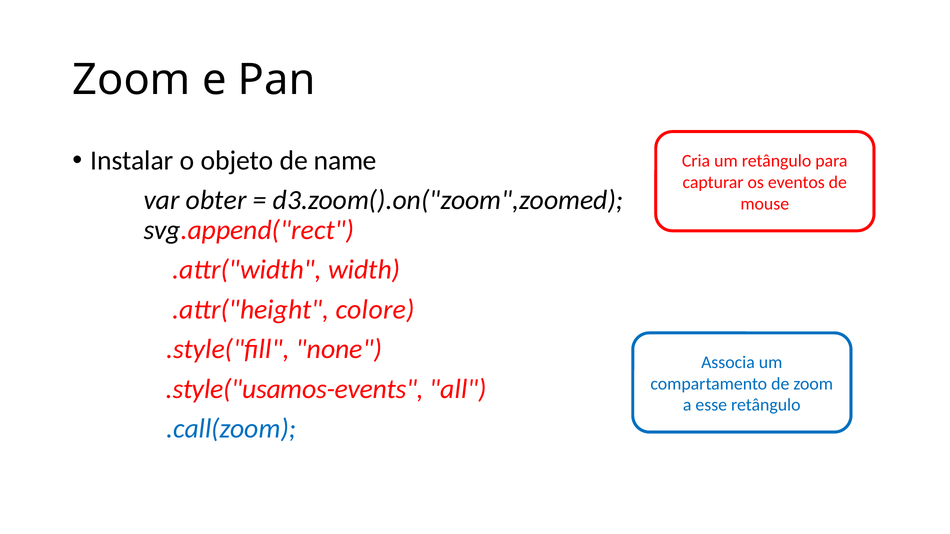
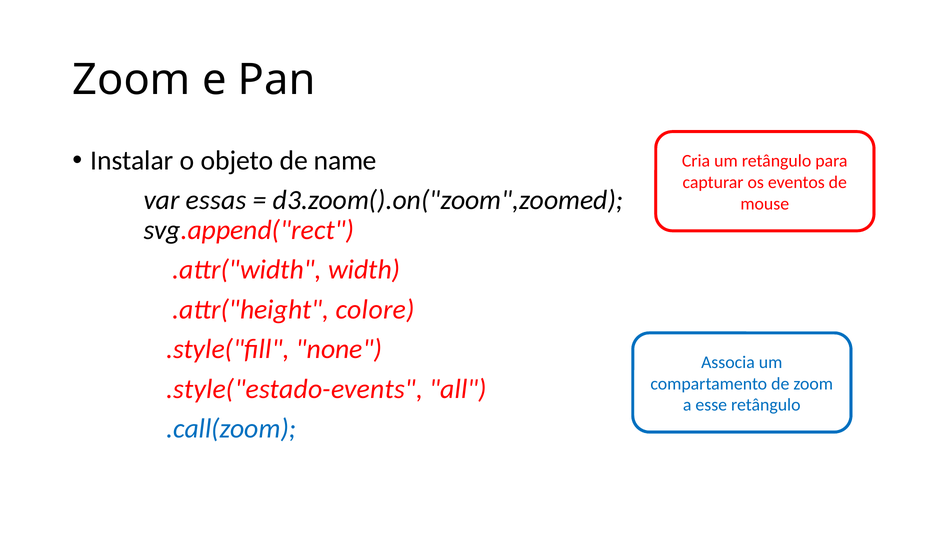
obter: obter -> essas
.style("usamos-events: .style("usamos-events -> .style("estado-events
